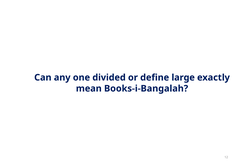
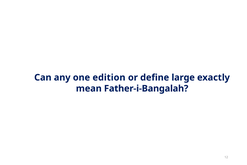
divided: divided -> edition
Books-i-Bangalah: Books-i-Bangalah -> Father-i-Bangalah
